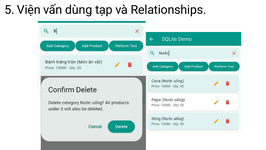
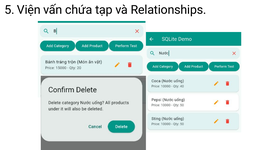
dùng: dùng -> chứa
